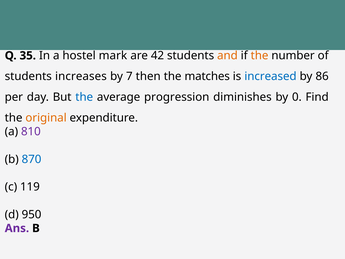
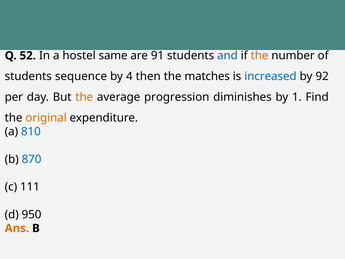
35: 35 -> 52
mark: mark -> same
42: 42 -> 91
and colour: orange -> blue
increases: increases -> sequence
7: 7 -> 4
86: 86 -> 92
the at (84, 97) colour: blue -> orange
0: 0 -> 1
810 colour: purple -> blue
119: 119 -> 111
Ans colour: purple -> orange
